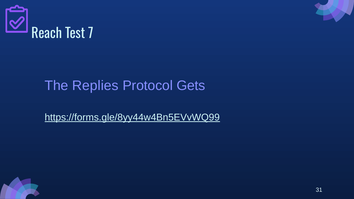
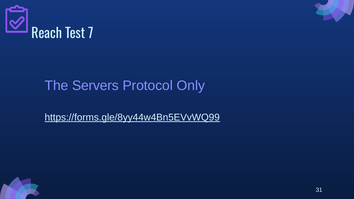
Replies: Replies -> Servers
Gets: Gets -> Only
